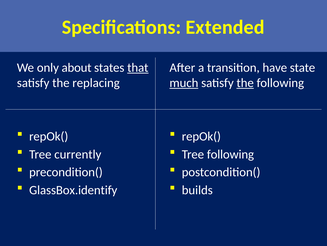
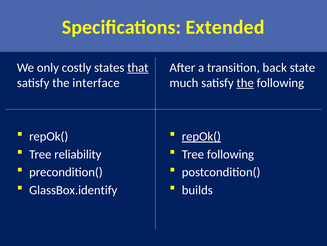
about: about -> costly
have: have -> back
replacing: replacing -> interface
much underline: present -> none
repOk( at (201, 136) underline: none -> present
currently: currently -> reliability
